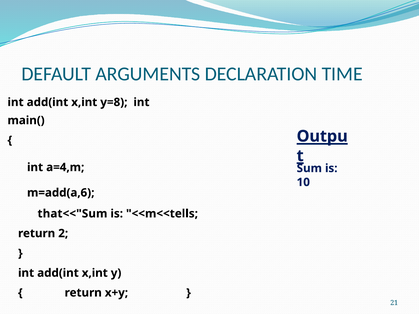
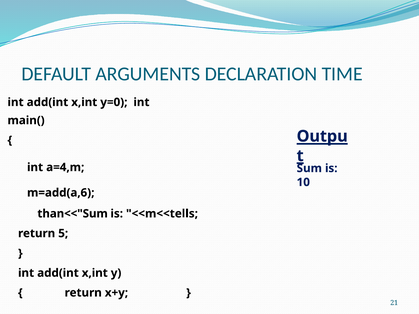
y=8: y=8 -> y=0
that<<"Sum: that<<"Sum -> than<<"Sum
2: 2 -> 5
